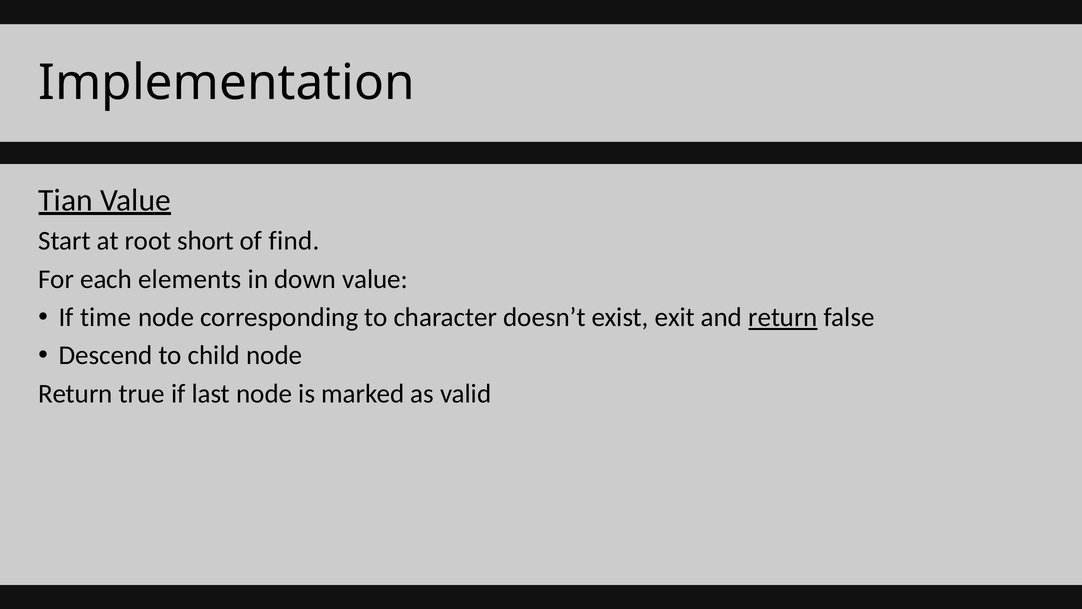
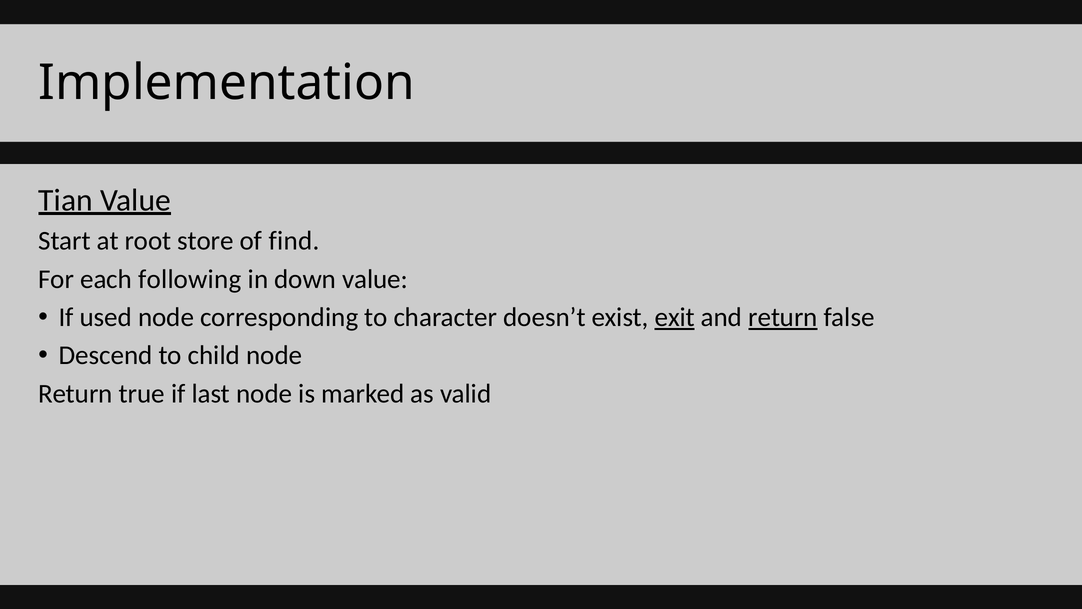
short: short -> store
elements: elements -> following
time: time -> used
exit underline: none -> present
